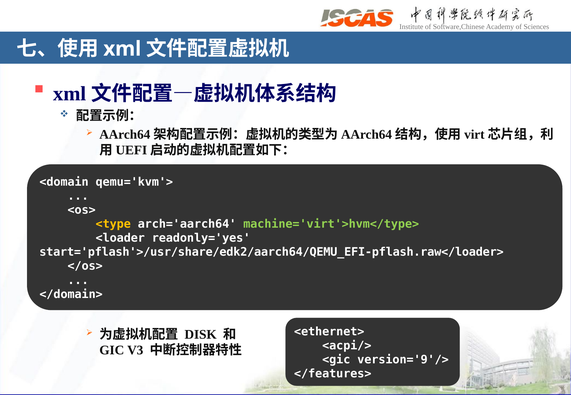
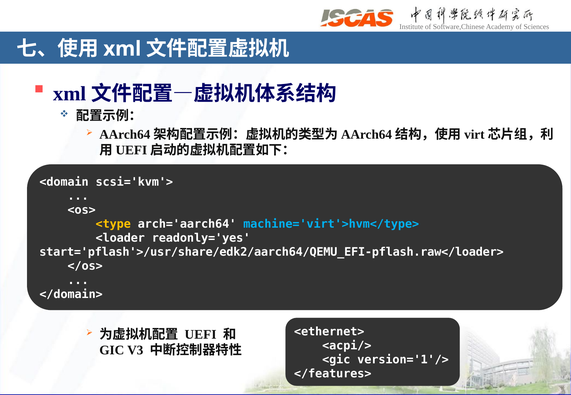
qemu='kvm'>: qemu='kvm'> -> scsi='kvm'>
machine='virt'>hvm</type> colour: light green -> light blue
DISK: DISK -> UEFI
version='9'/>: version='9'/> -> version='1'/>
